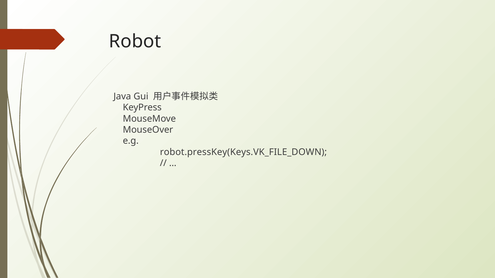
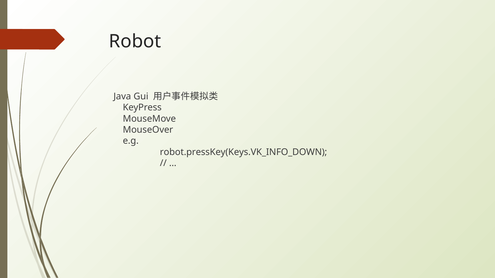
robot.pressKey(Keys.VK_FILE_DOWN: robot.pressKey(Keys.VK_FILE_DOWN -> robot.pressKey(Keys.VK_INFO_DOWN
